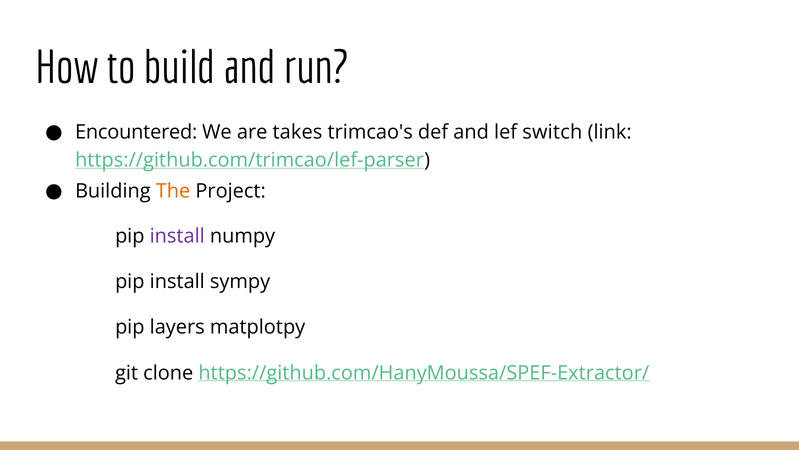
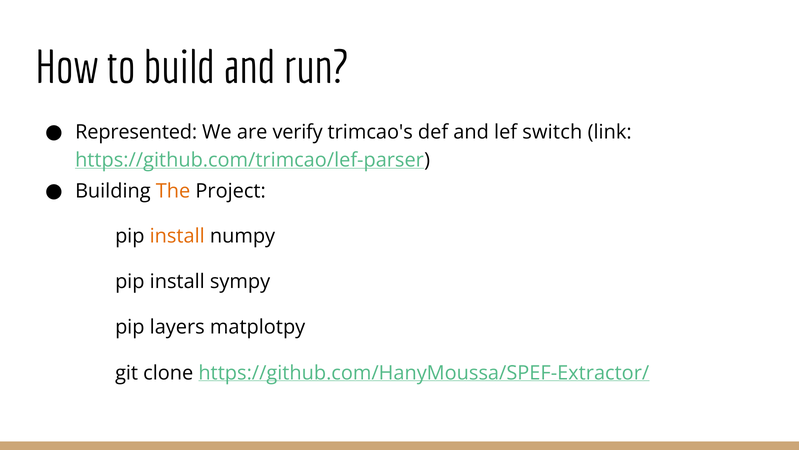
Encountered: Encountered -> Represented
takes: takes -> verify
install at (177, 236) colour: purple -> orange
